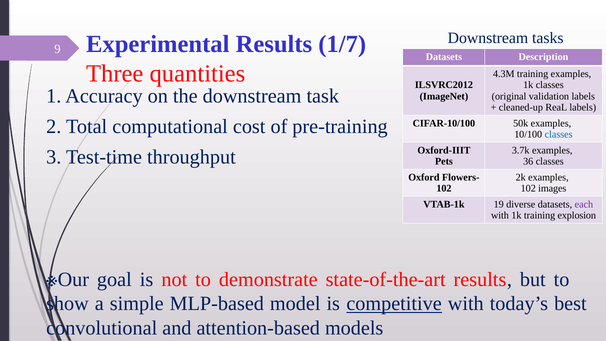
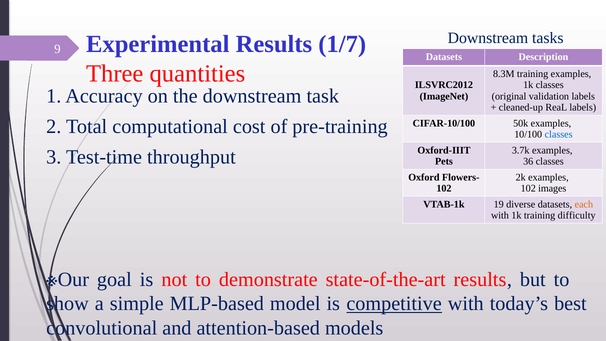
4.3M: 4.3M -> 8.3M
each colour: purple -> orange
explosion: explosion -> difficulty
